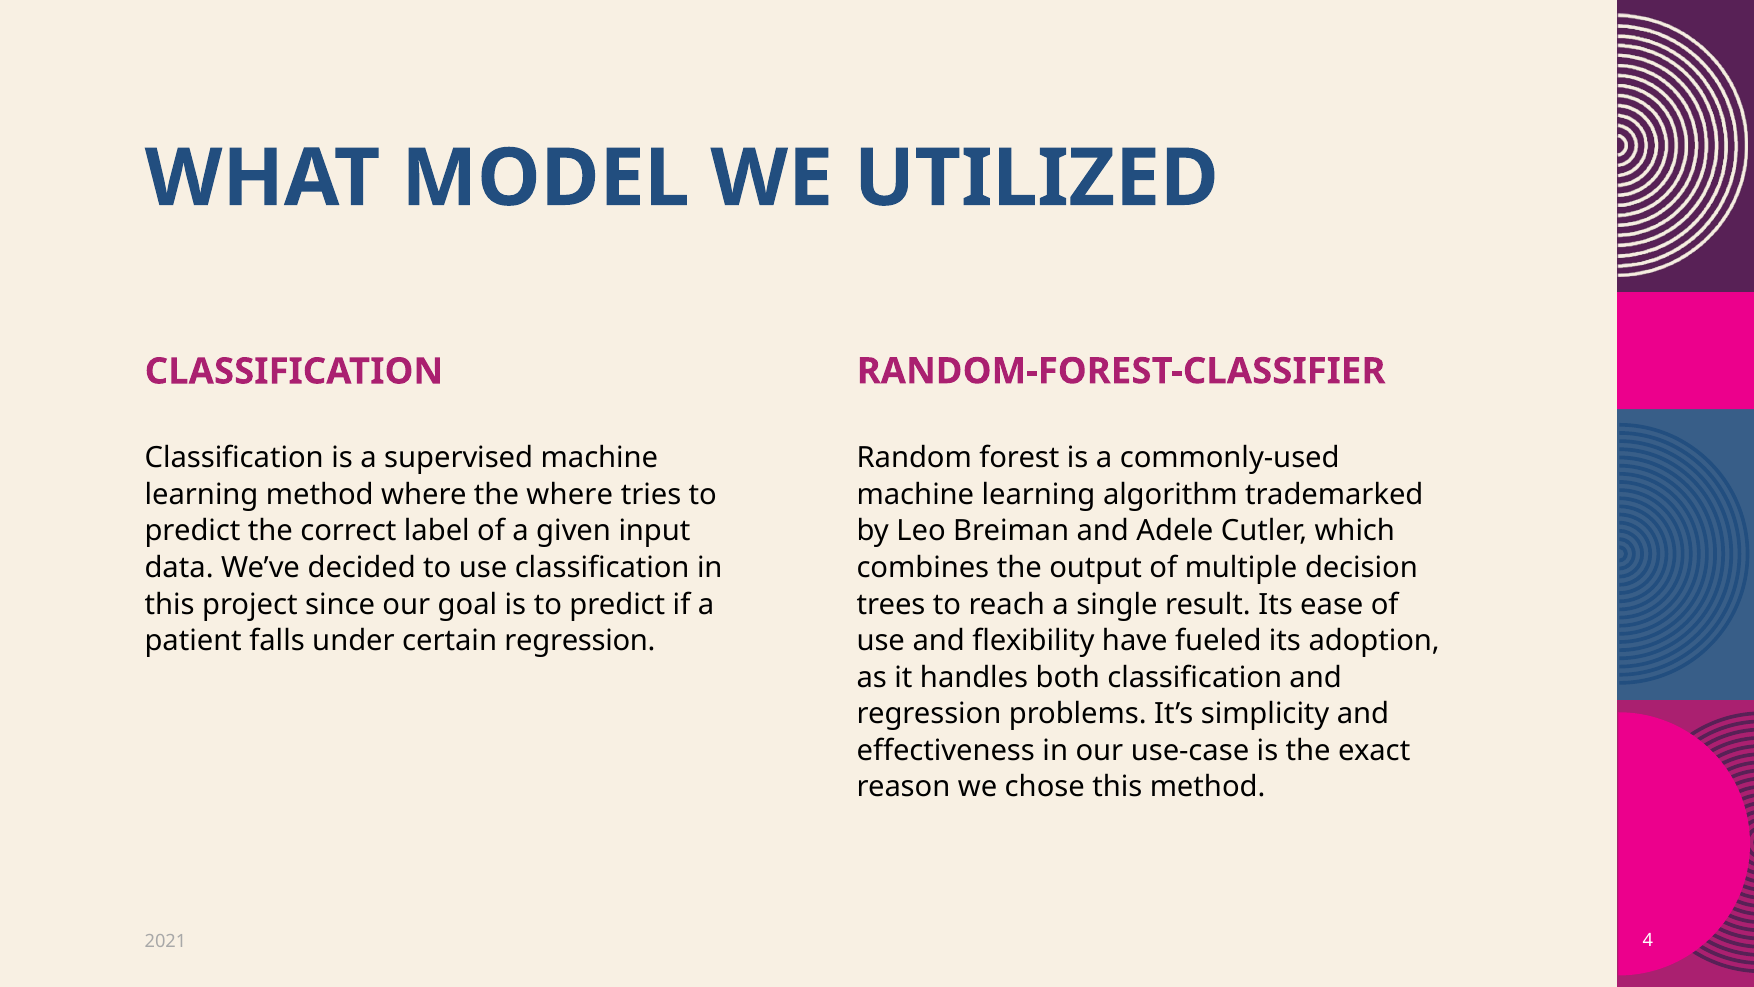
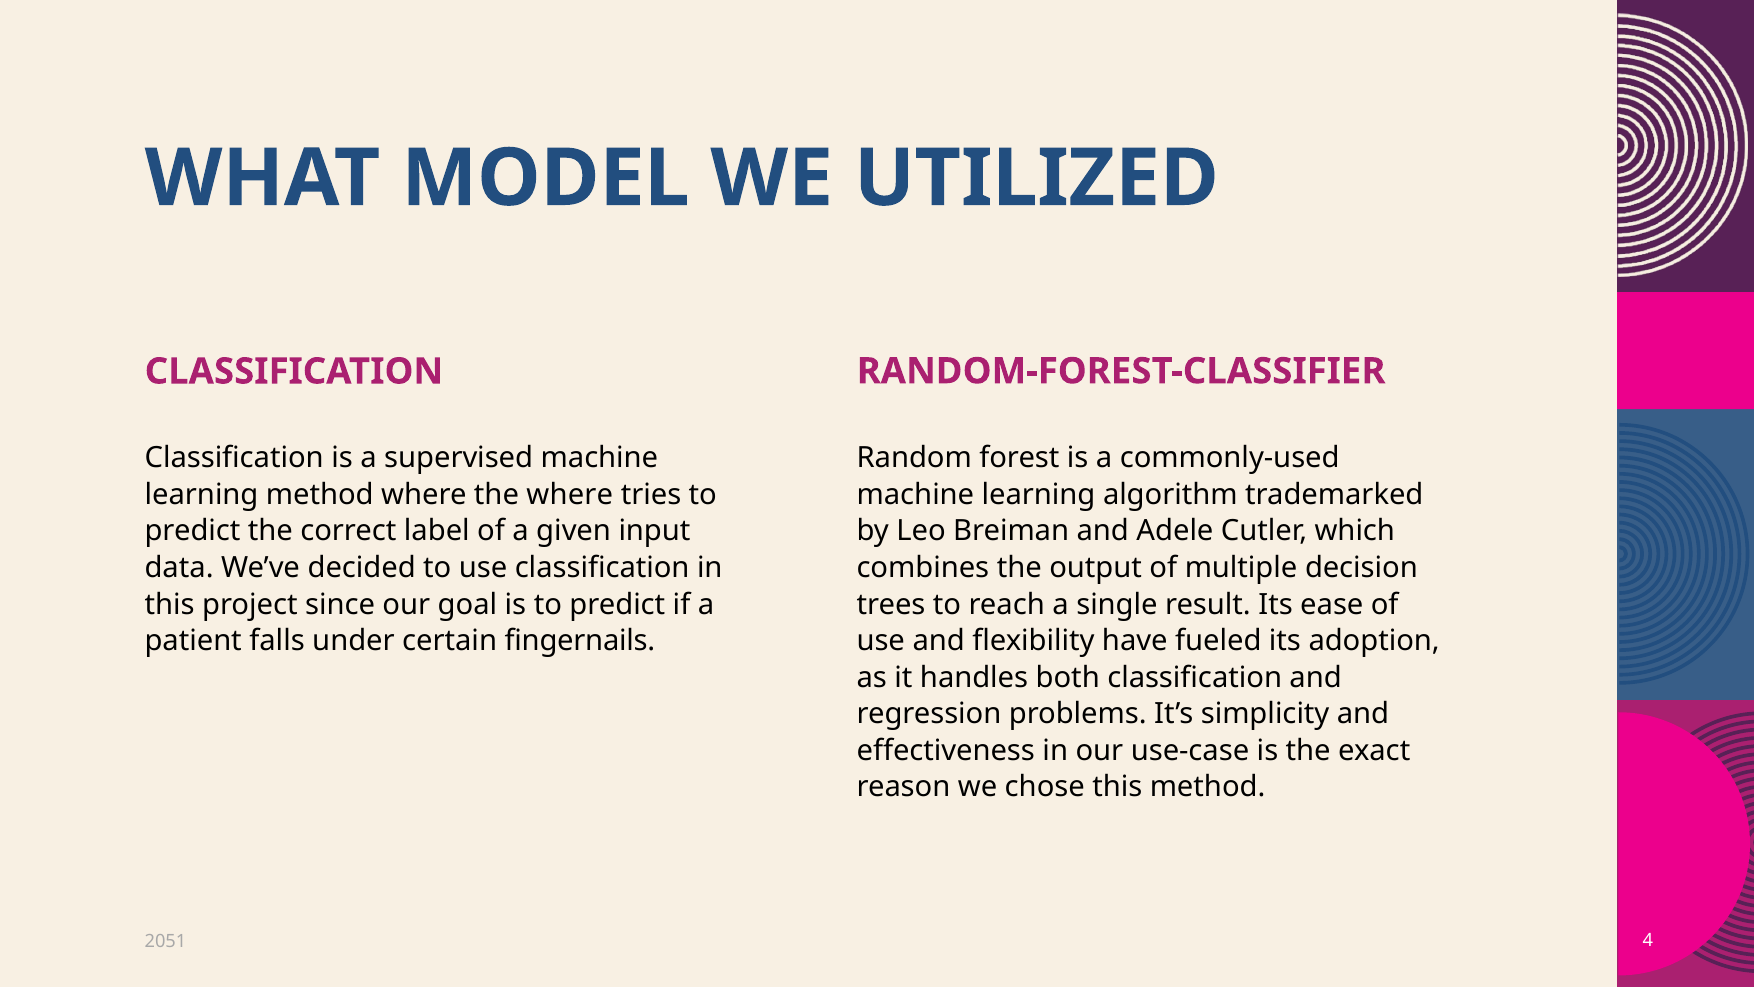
certain regression: regression -> fingernails
2021: 2021 -> 2051
